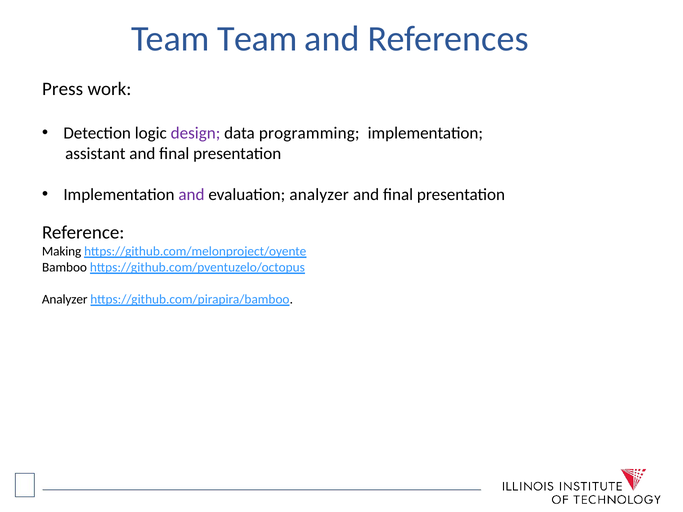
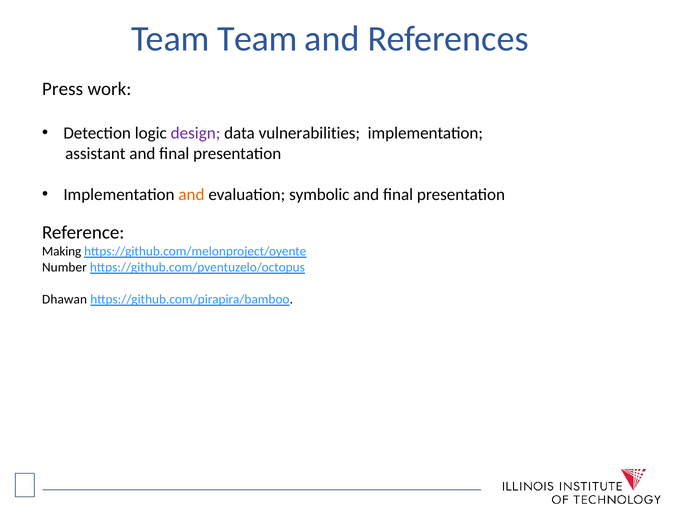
programming: programming -> vulnerabilities
and at (191, 195) colour: purple -> orange
evaluation analyzer: analyzer -> symbolic
Bamboo: Bamboo -> Number
Analyzer at (65, 300): Analyzer -> Dhawan
